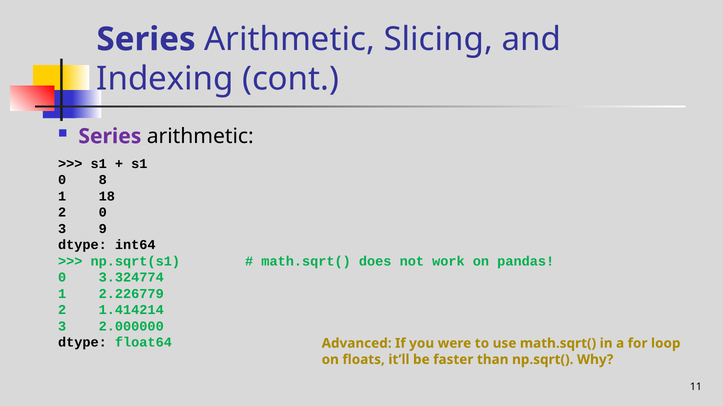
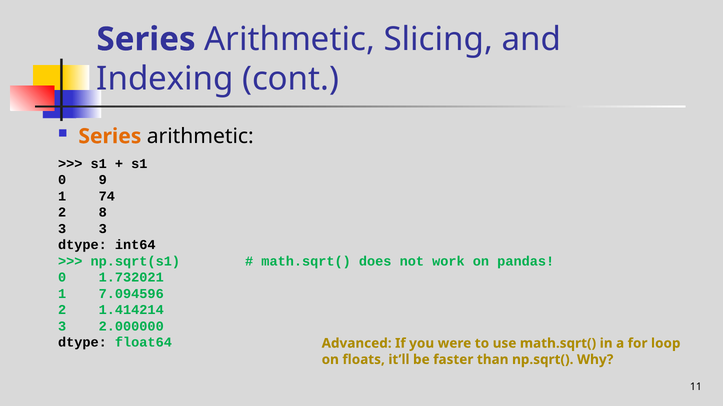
Series at (110, 136) colour: purple -> orange
8: 8 -> 9
18: 18 -> 74
2 0: 0 -> 8
3 9: 9 -> 3
3.324774: 3.324774 -> 1.732021
2.226779: 2.226779 -> 7.094596
